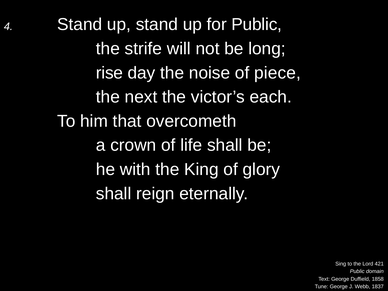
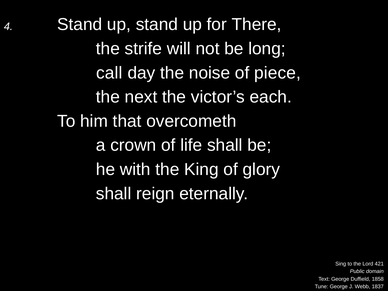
for Public: Public -> There
rise: rise -> call
